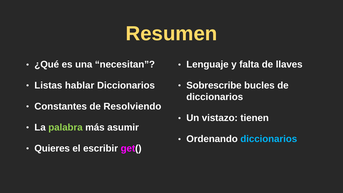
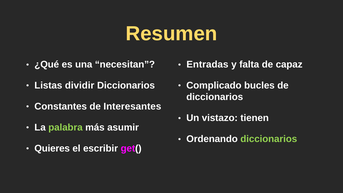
Lenguaje: Lenguaje -> Entradas
llaves: llaves -> capaz
hablar: hablar -> dividir
Sobrescribe: Sobrescribe -> Complicado
Resolviendo: Resolviendo -> Interesantes
diccionarios at (269, 139) colour: light blue -> light green
